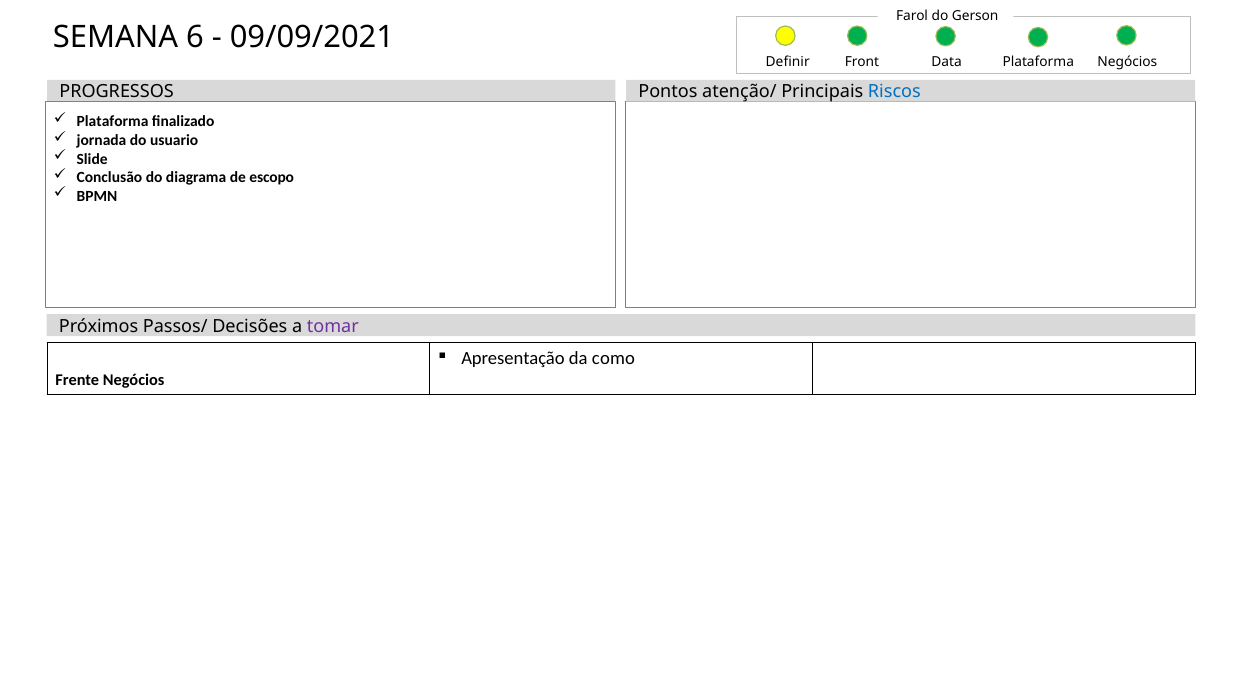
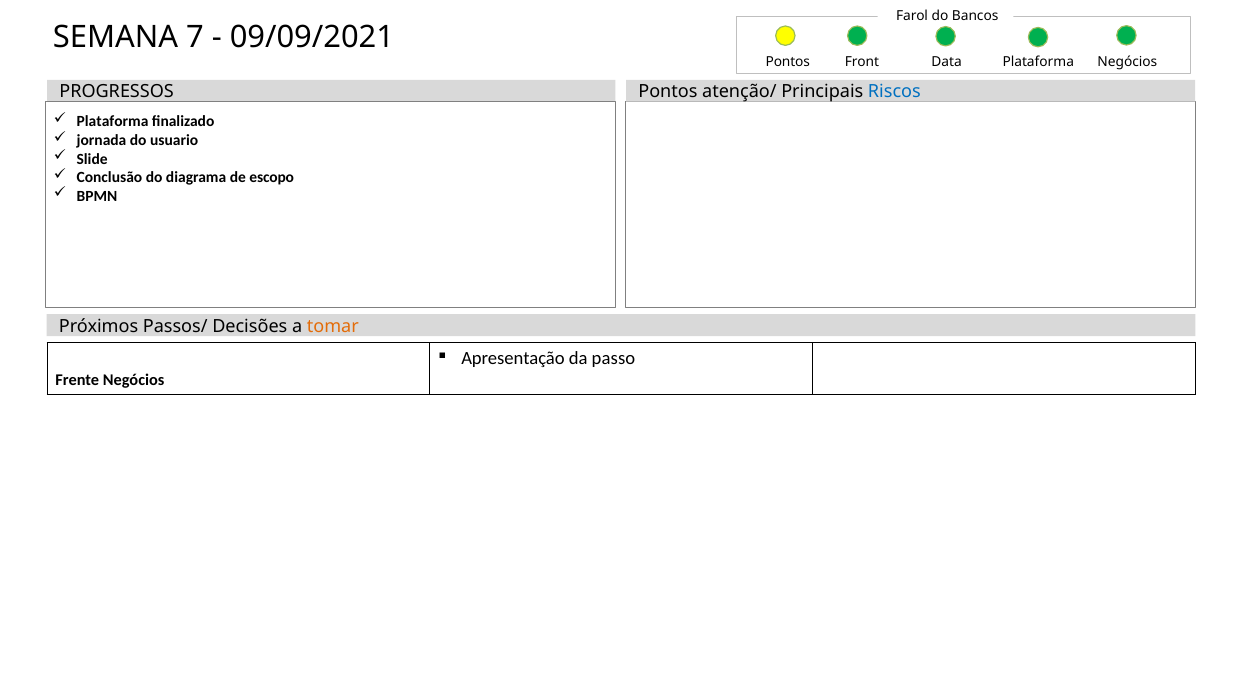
Gerson: Gerson -> Bancos
6: 6 -> 7
Definir at (788, 62): Definir -> Pontos
tomar colour: purple -> orange
como: como -> passo
